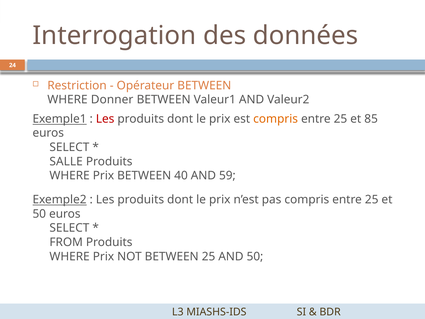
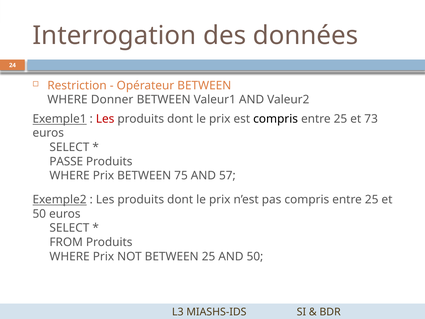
compris at (276, 119) colour: orange -> black
85: 85 -> 73
SALLE: SALLE -> PASSE
40: 40 -> 75
59: 59 -> 57
